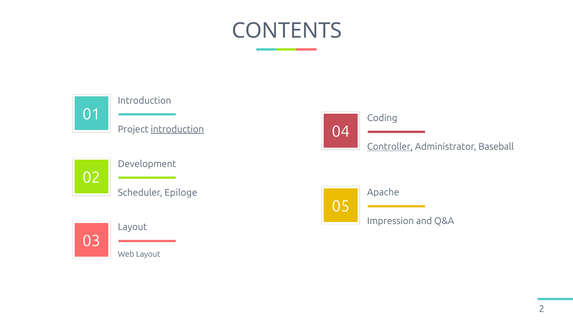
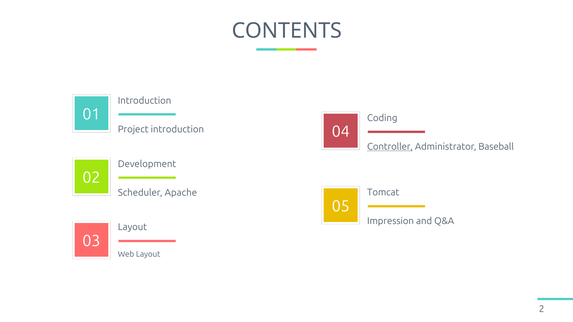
introduction at (177, 129) underline: present -> none
Apache: Apache -> Tomcat
Epiloge: Epiloge -> Apache
